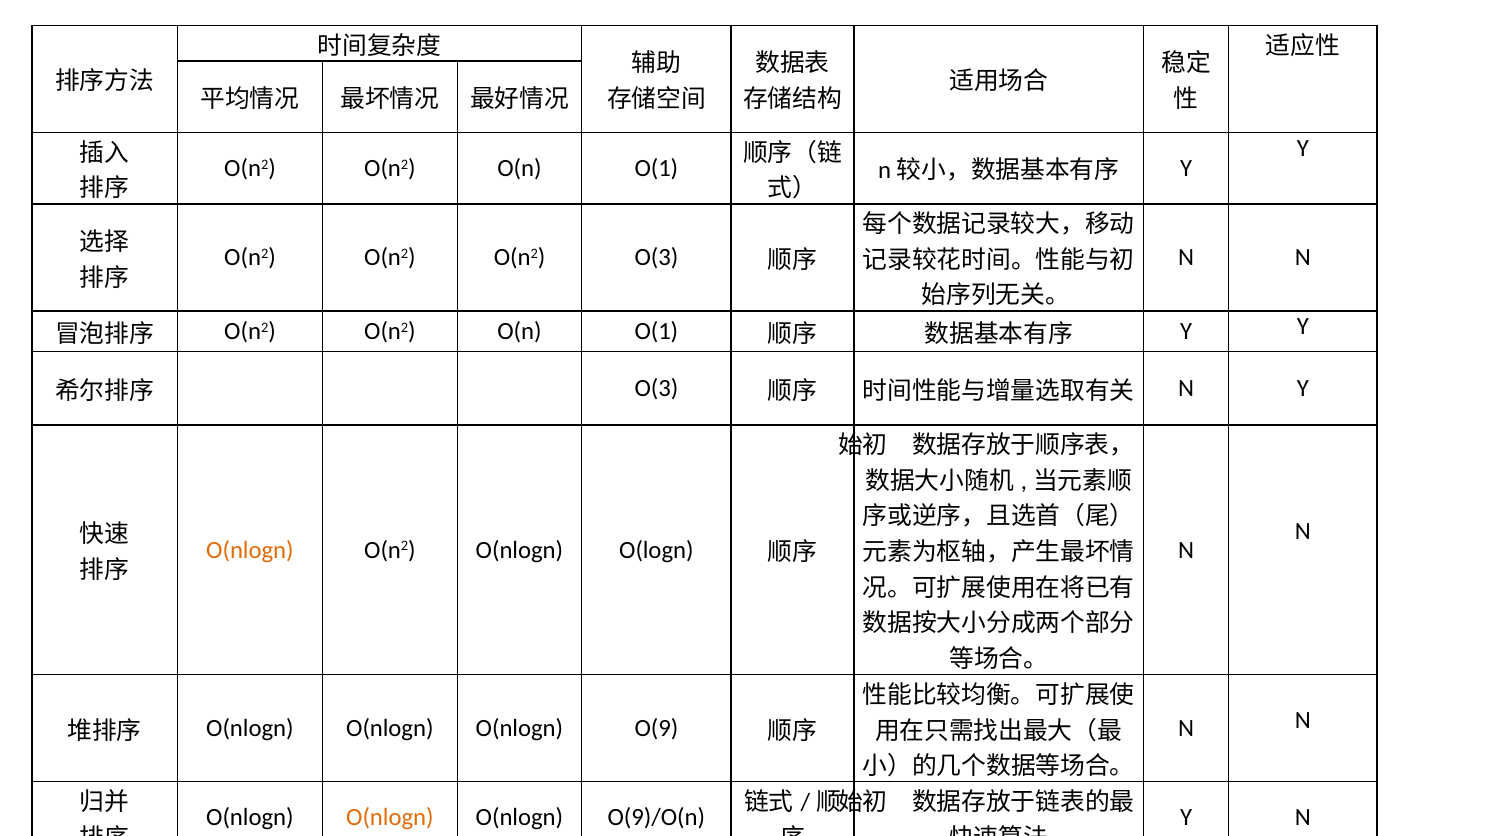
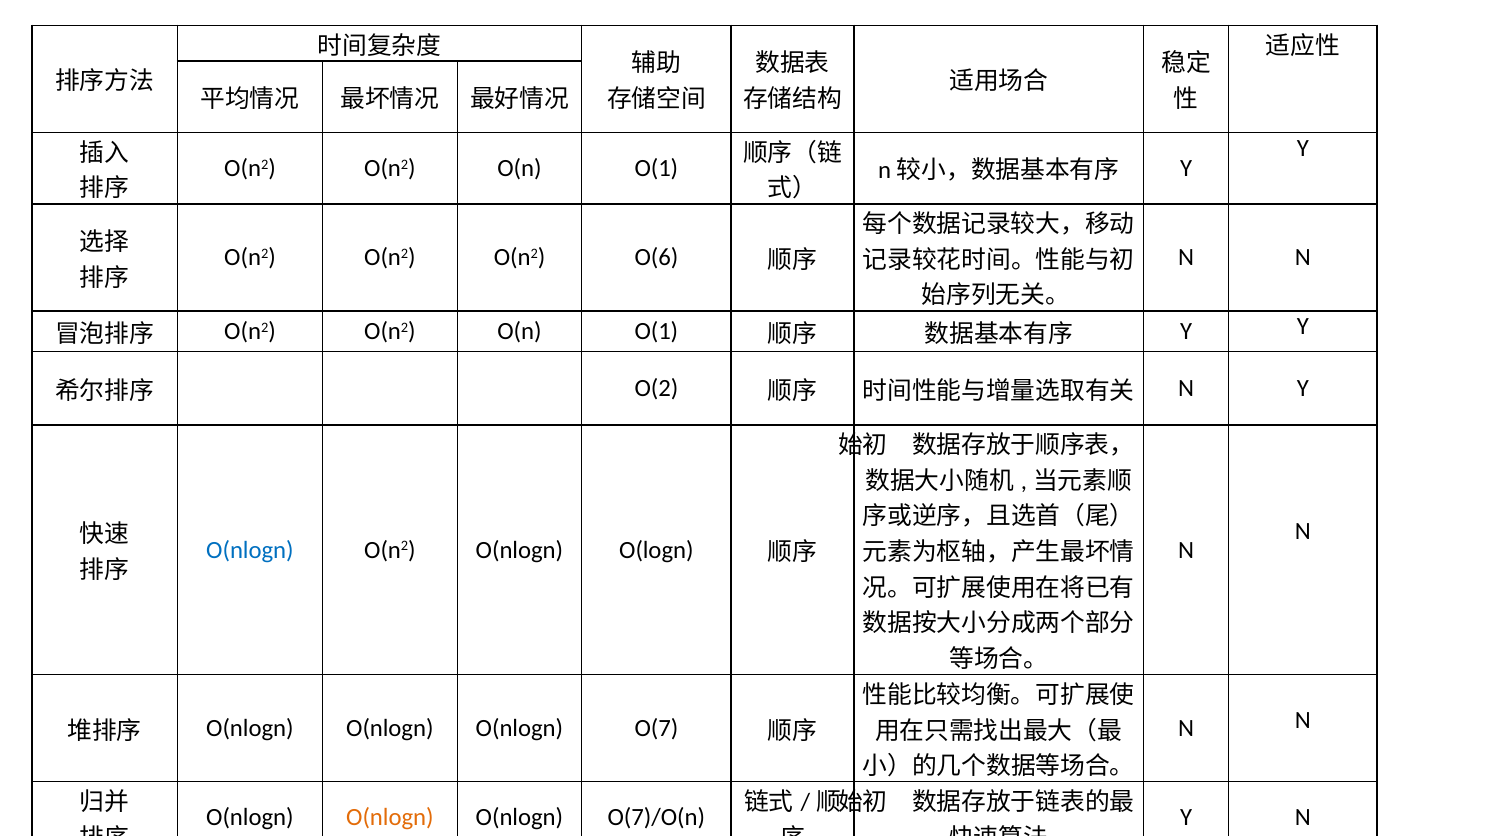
O(n2 O(3: O(3 -> O(6
O(3 at (656, 389): O(3 -> O(2
O(nlogn at (250, 550) colour: orange -> blue
O(9: O(9 -> O(7
O(9)/O(n: O(9)/O(n -> O(7)/O(n
